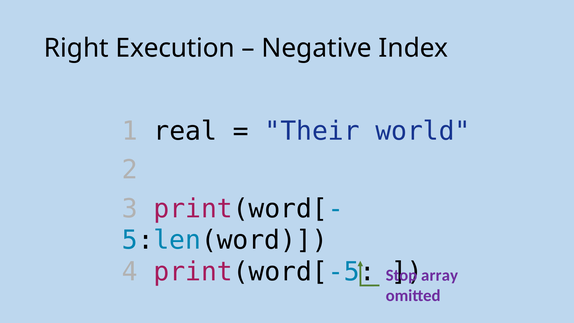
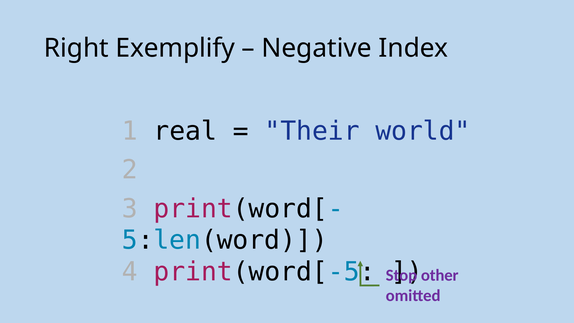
Execution: Execution -> Exemplify
array: array -> other
